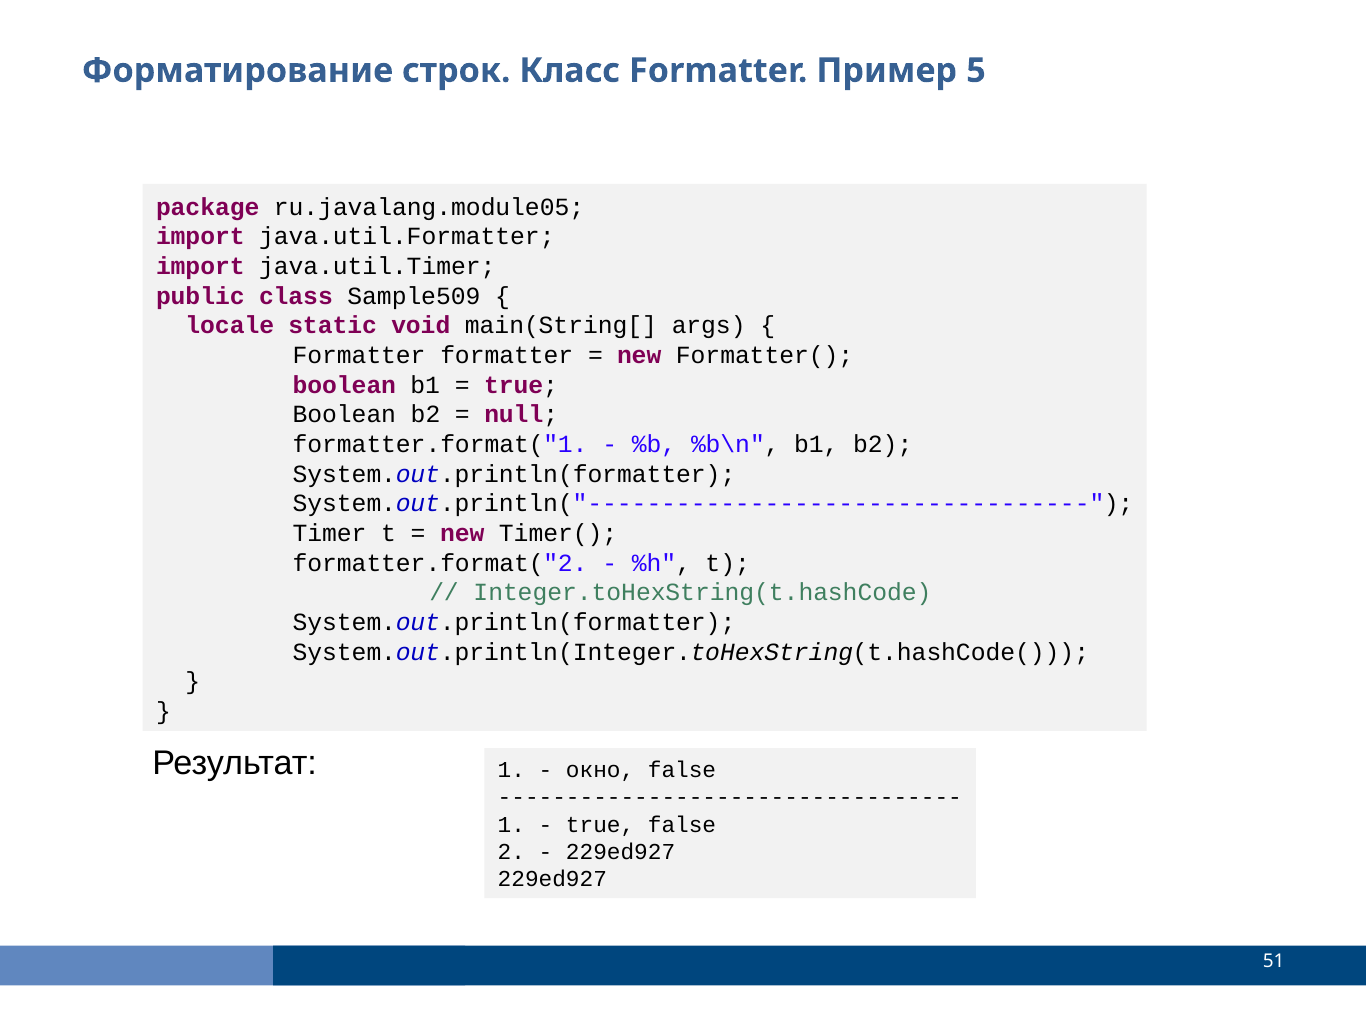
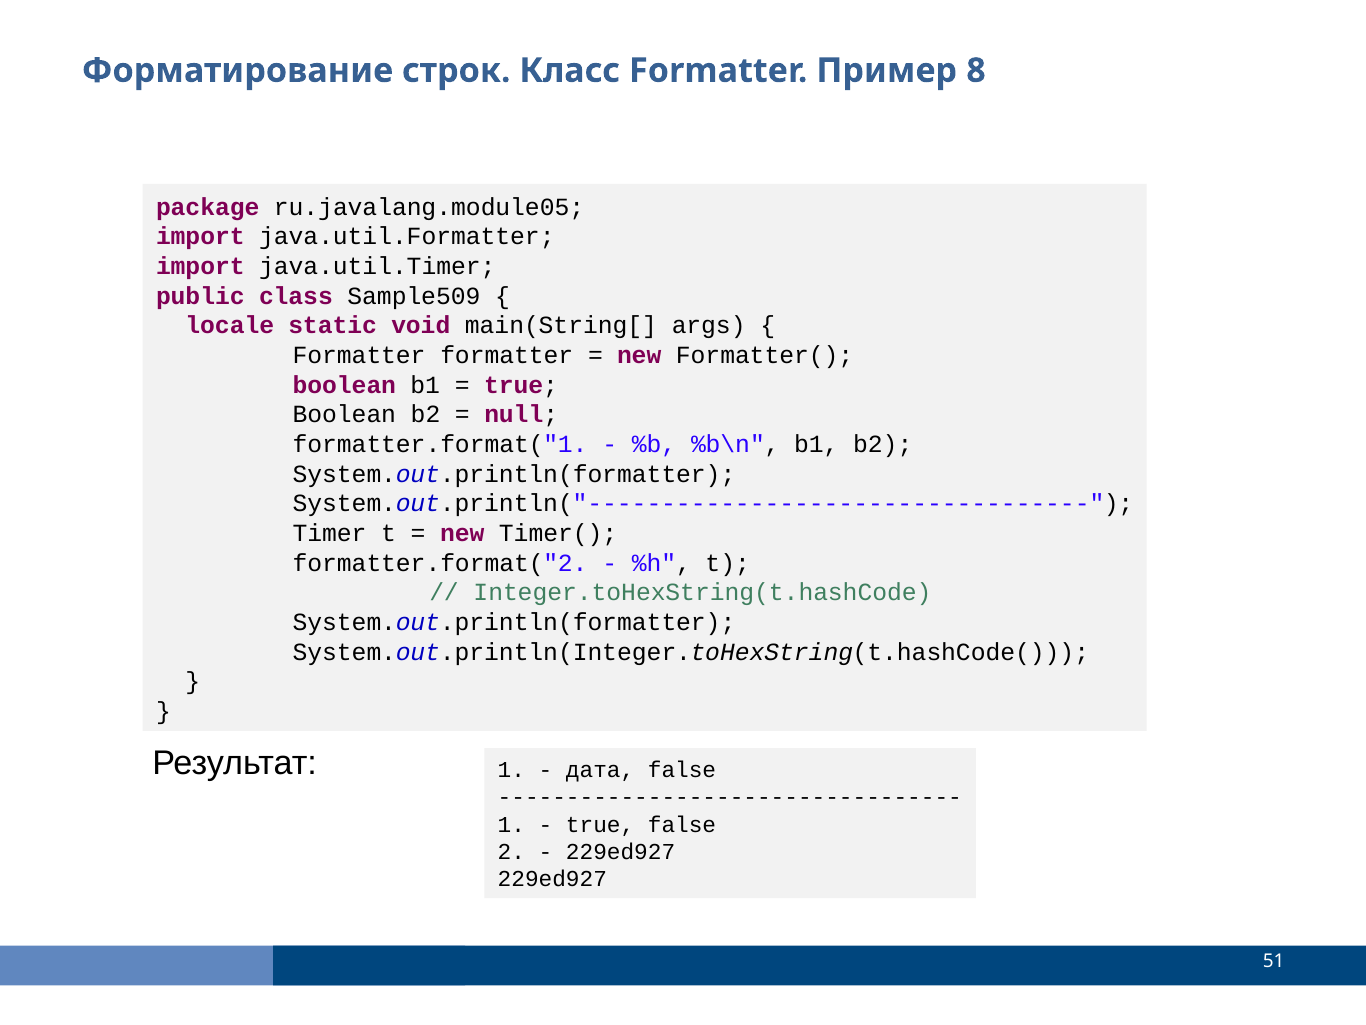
5: 5 -> 8
окно: окно -> дата
